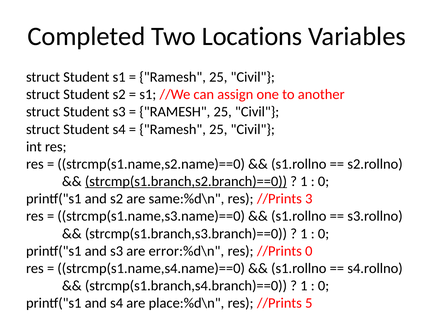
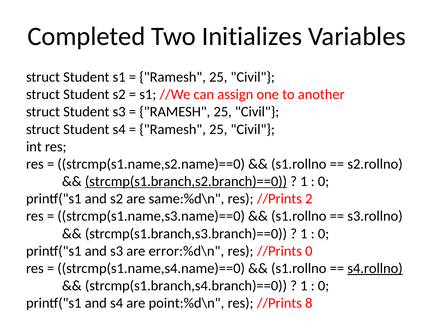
Locations: Locations -> Initializes
3: 3 -> 2
s4.rollno underline: none -> present
place:%d\n: place:%d\n -> point:%d\n
5: 5 -> 8
